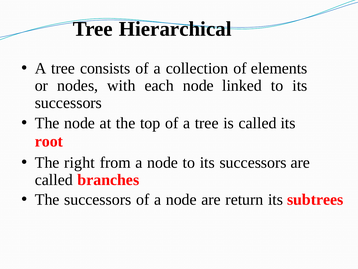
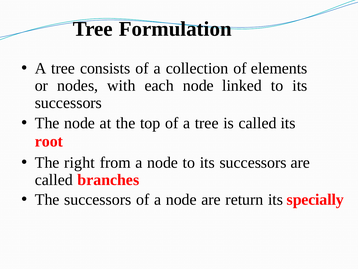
Hierarchical: Hierarchical -> Formulation
subtrees: subtrees -> specially
